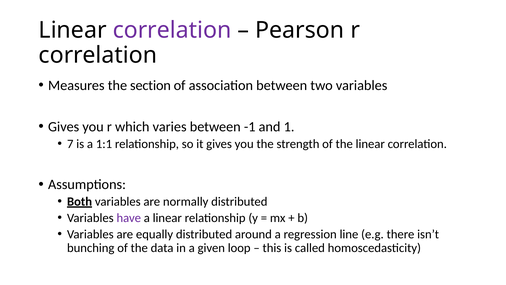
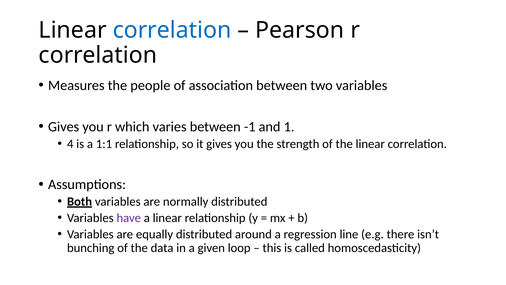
correlation at (172, 30) colour: purple -> blue
section: section -> people
7: 7 -> 4
